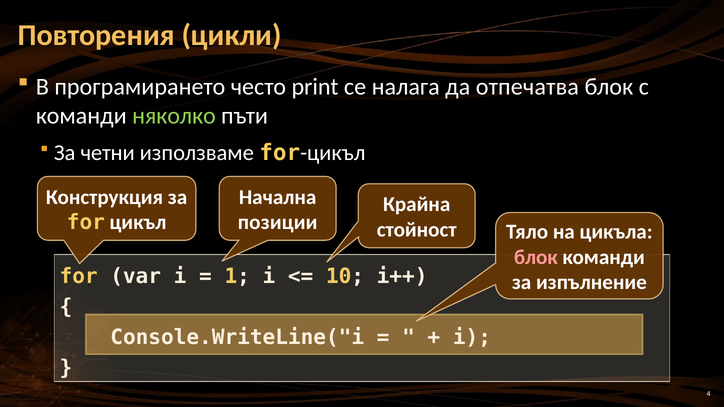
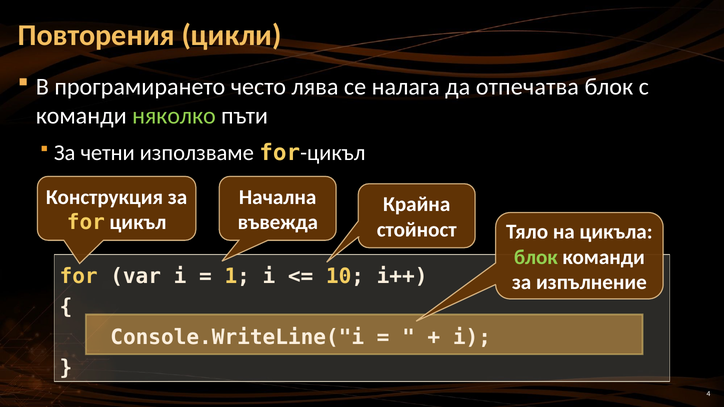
print: print -> лява
позиции: позиции -> въвежда
блок at (536, 257) colour: pink -> light green
